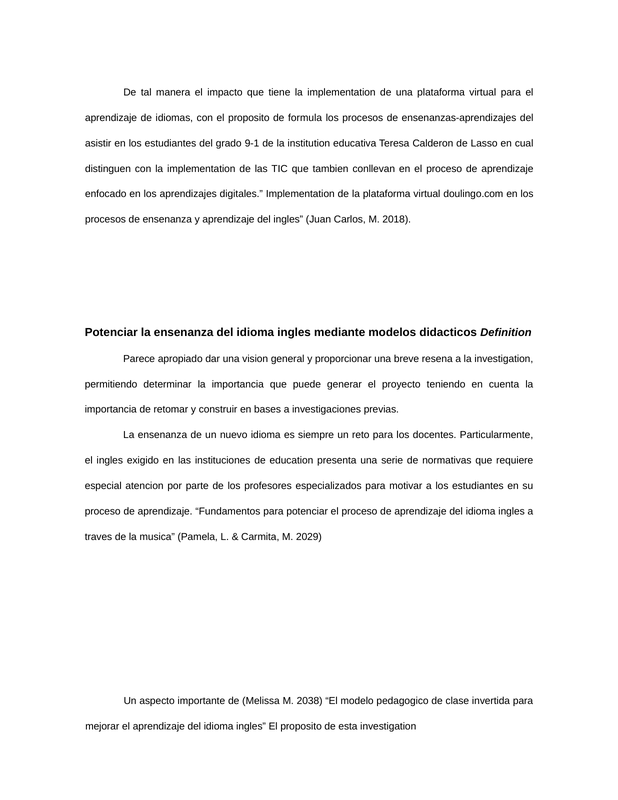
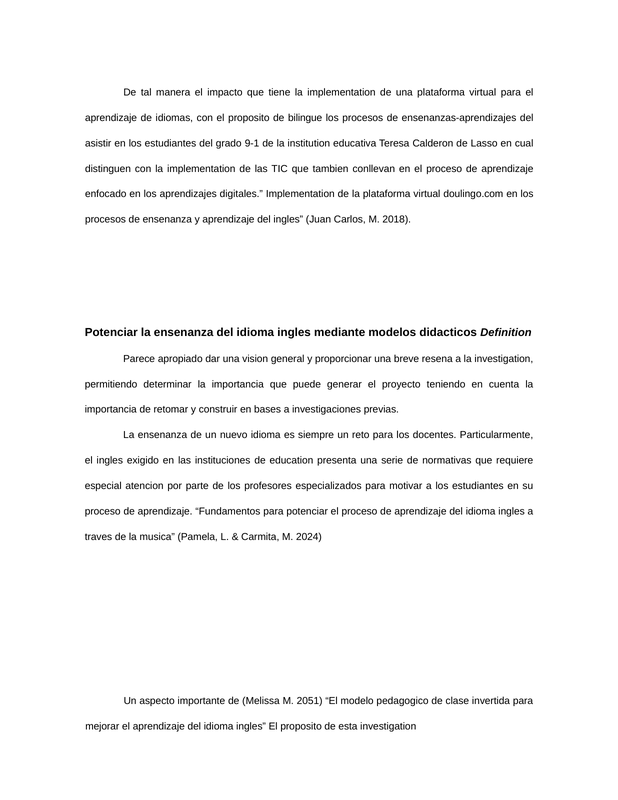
formula: formula -> bilingue
2029: 2029 -> 2024
2038: 2038 -> 2051
